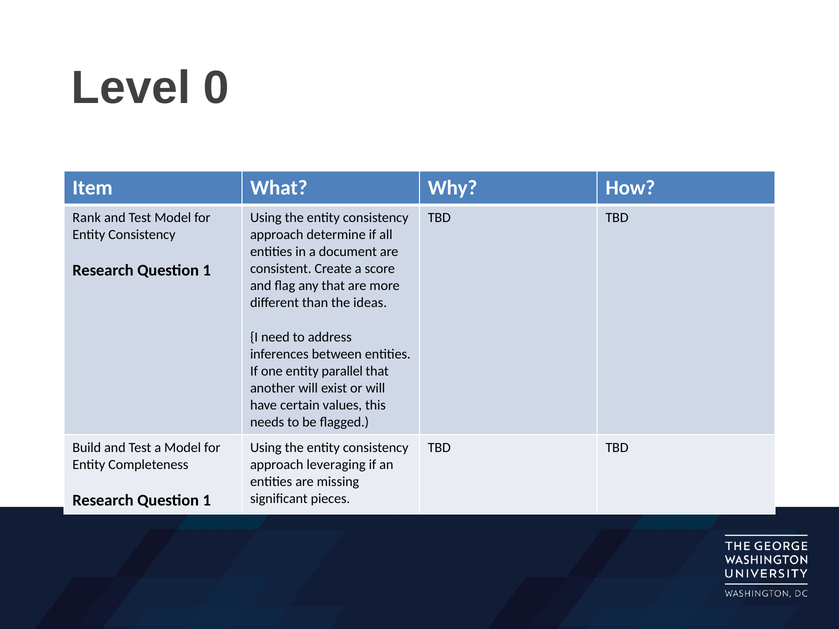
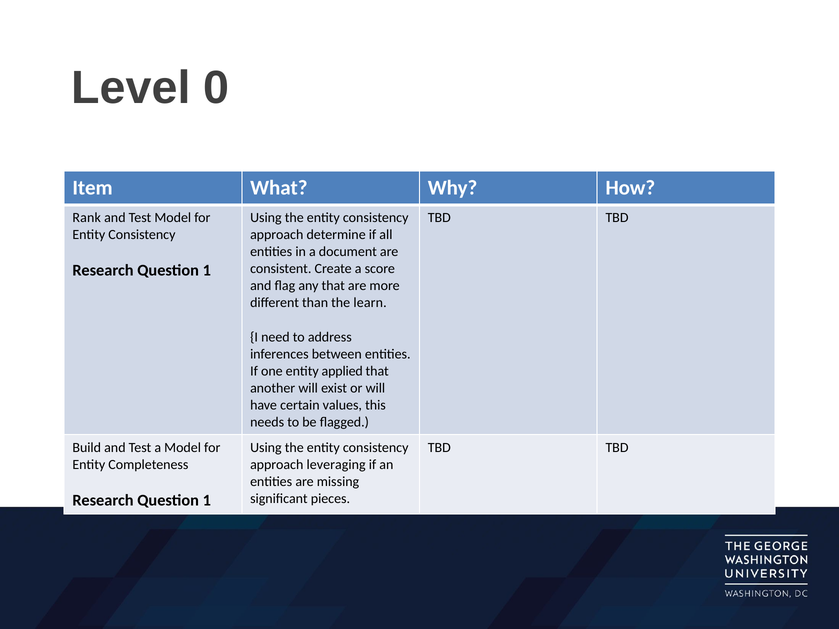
ideas: ideas -> learn
parallel: parallel -> applied
